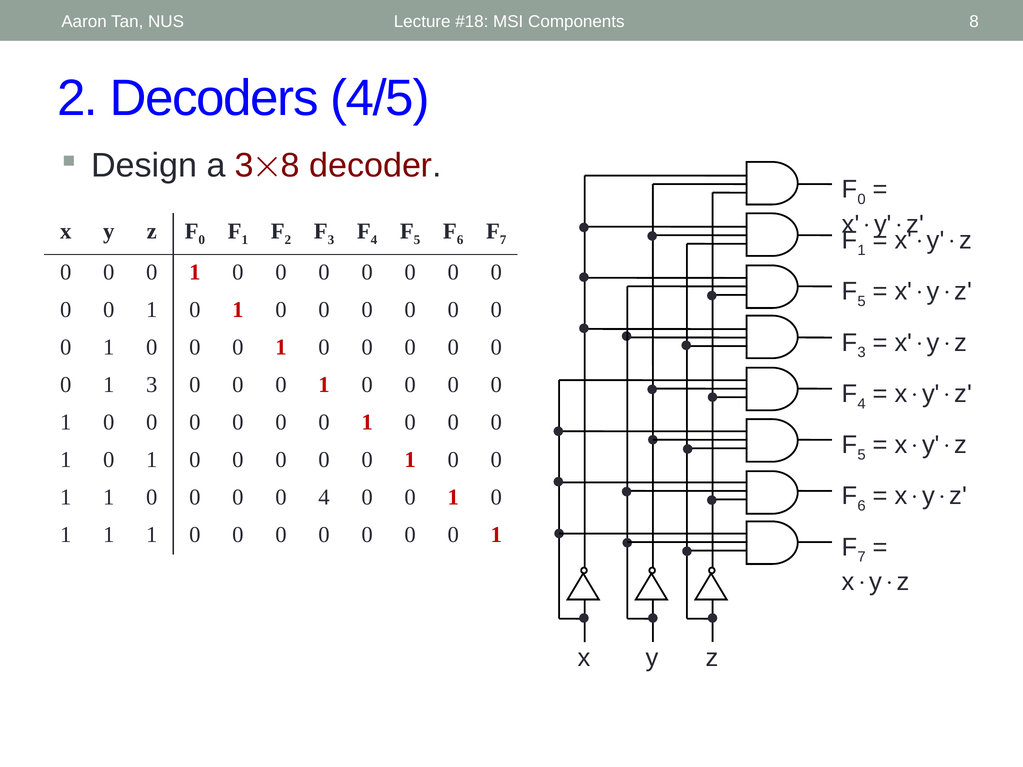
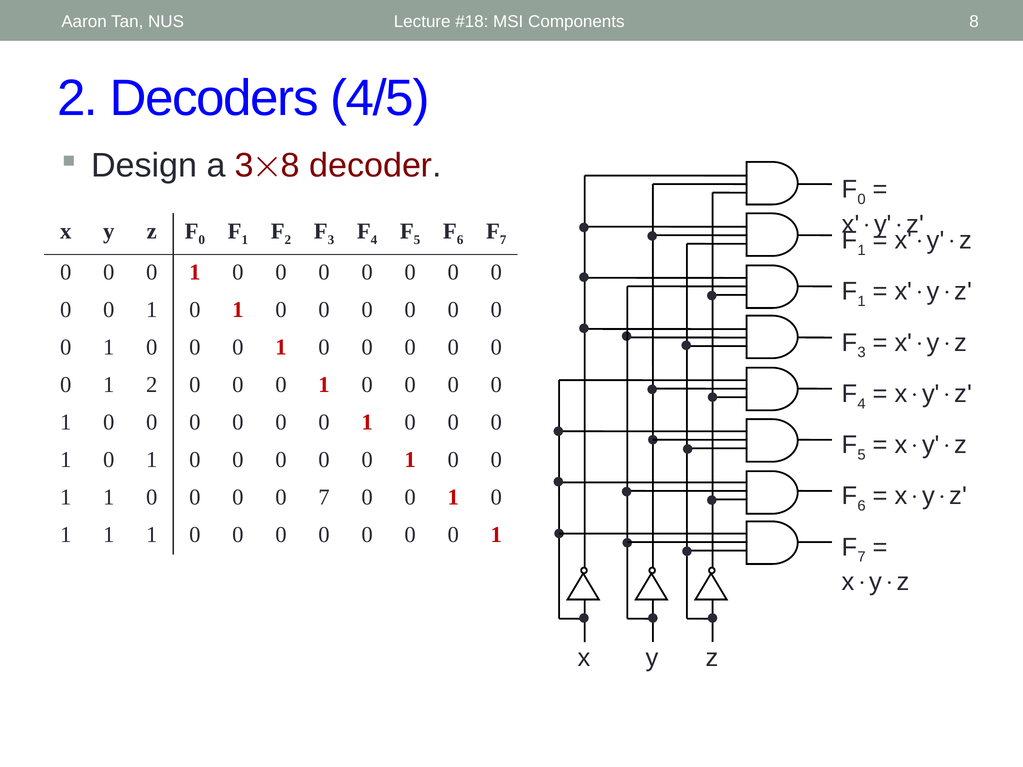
5 at (862, 302): 5 -> 1
1 3: 3 -> 2
0 4: 4 -> 7
